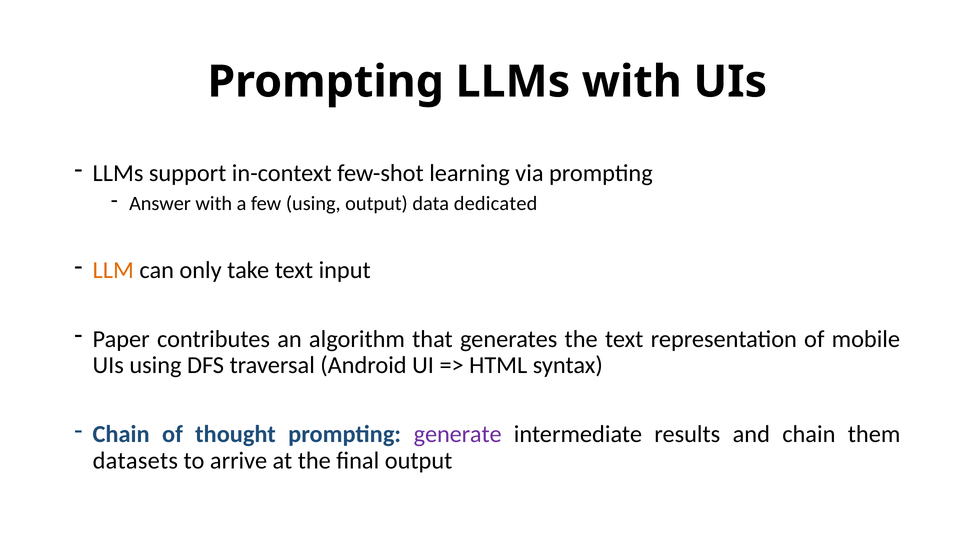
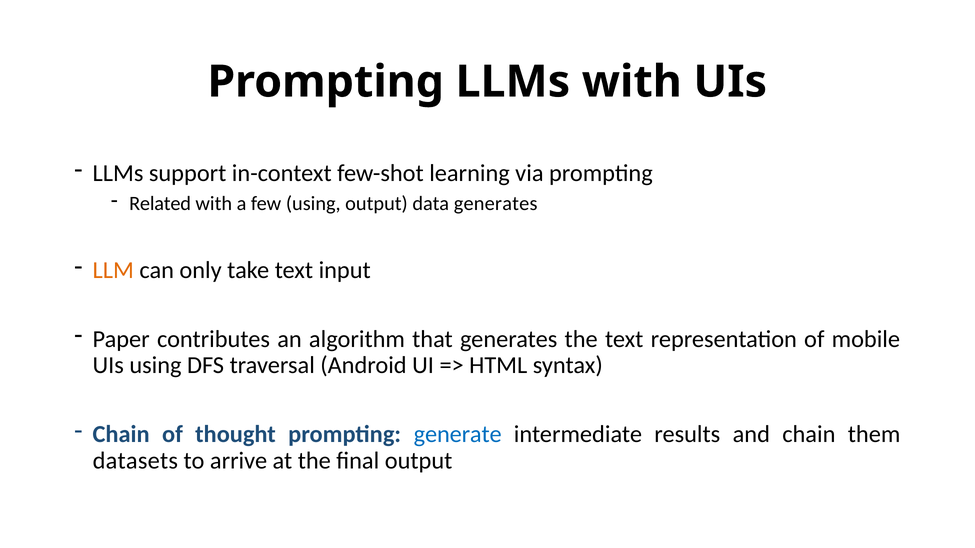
Answer: Answer -> Related
data dedicated: dedicated -> generates
generate colour: purple -> blue
